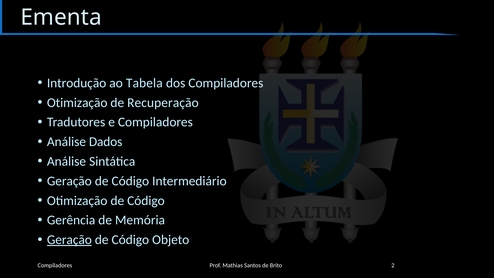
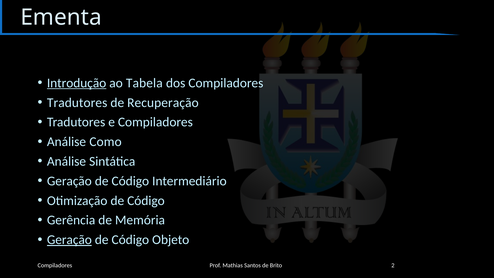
Introdução underline: none -> present
Otimização at (77, 103): Otimização -> Tradutores
Dados: Dados -> Como
